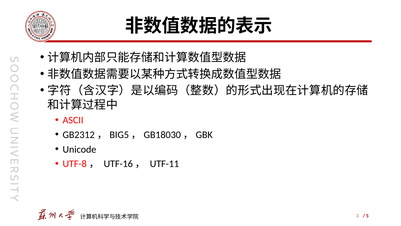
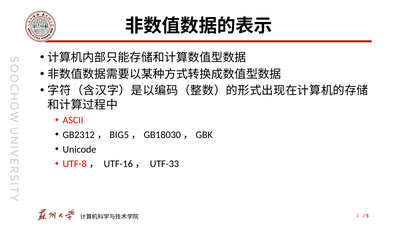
UTF-11: UTF-11 -> UTF-33
